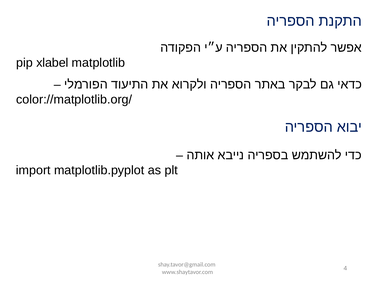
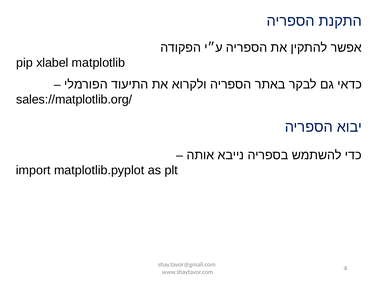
color://matplotlib.org/: color://matplotlib.org/ -> sales://matplotlib.org/
